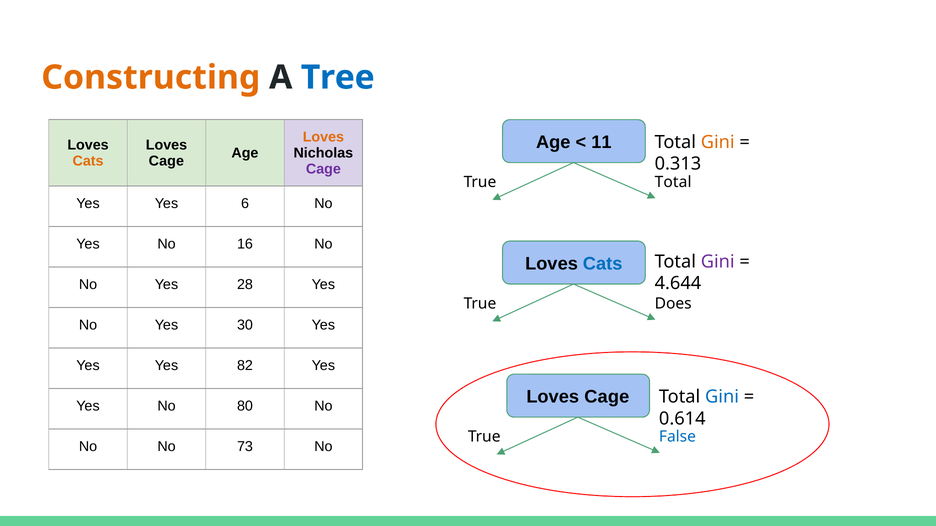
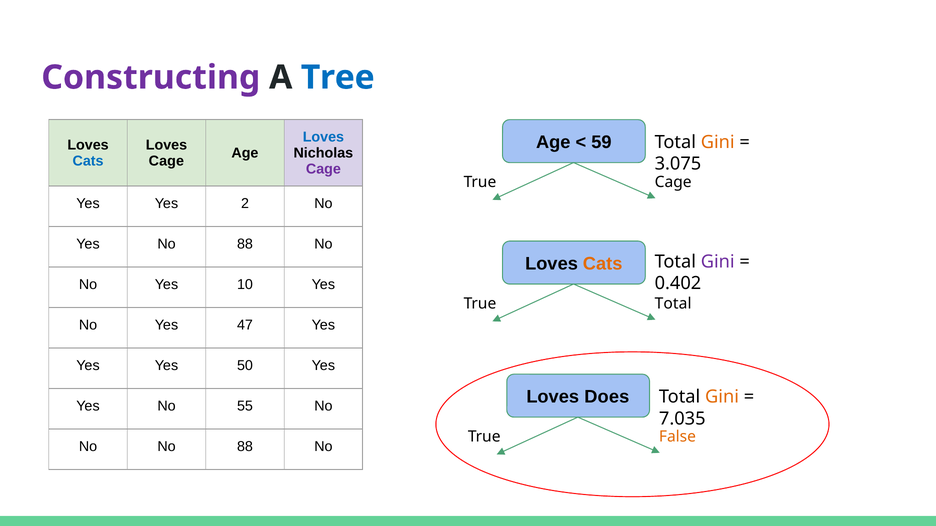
Constructing colour: orange -> purple
Loves at (323, 137) colour: orange -> blue
11: 11 -> 59
Cats at (88, 161) colour: orange -> blue
0.313: 0.313 -> 3.075
True Total: Total -> Cage
6: 6 -> 2
Yes No 16: 16 -> 88
Cats at (603, 264) colour: blue -> orange
28: 28 -> 10
4.644: 4.644 -> 0.402
True Does: Does -> Total
30: 30 -> 47
82: 82 -> 50
Cage at (607, 397): Cage -> Does
Gini at (722, 397) colour: blue -> orange
80: 80 -> 55
0.614: 0.614 -> 7.035
False colour: blue -> orange
No No 73: 73 -> 88
